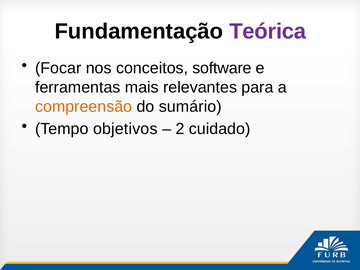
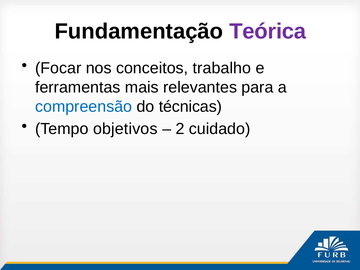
software: software -> trabalho
compreensão colour: orange -> blue
sumário: sumário -> técnicas
